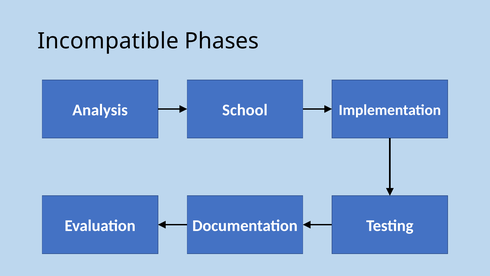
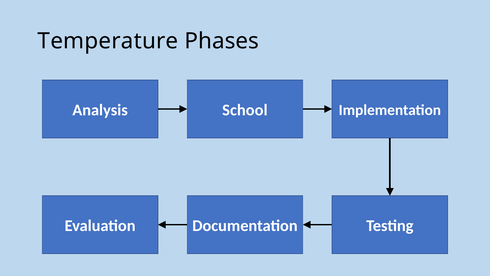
Incompatible: Incompatible -> Temperature
